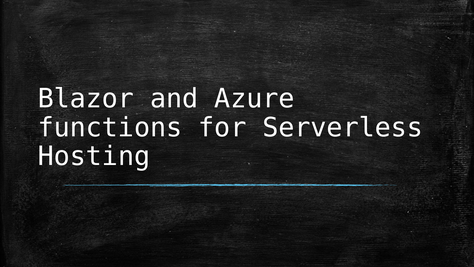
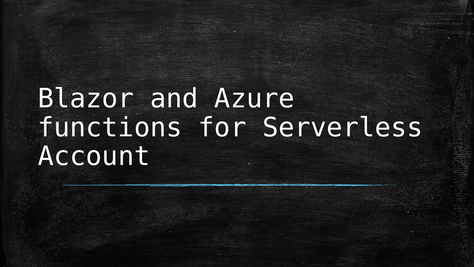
Hosting: Hosting -> Account
